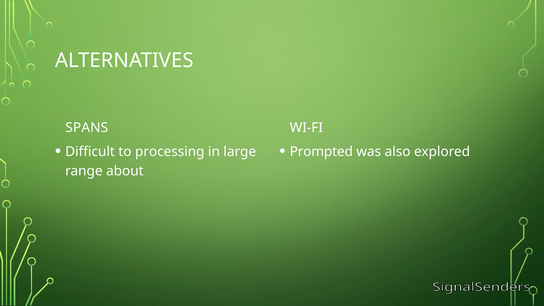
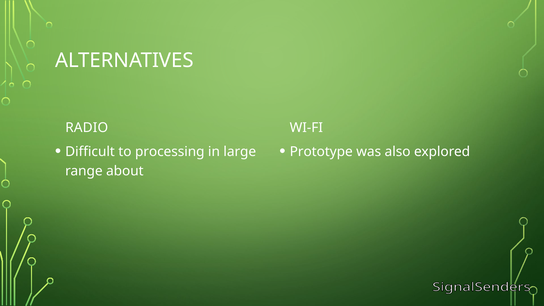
SPANS: SPANS -> RADIO
Prompted: Prompted -> Prototype
